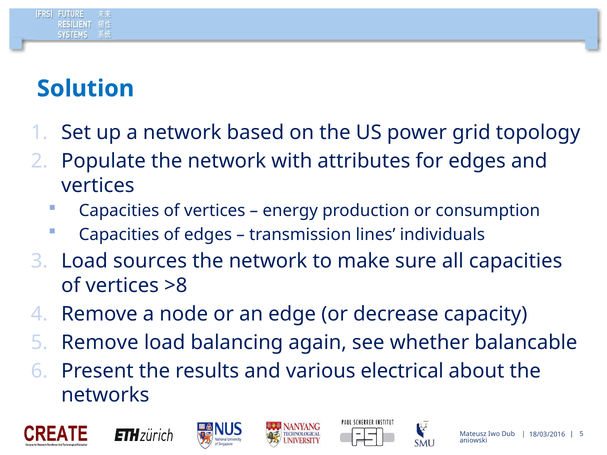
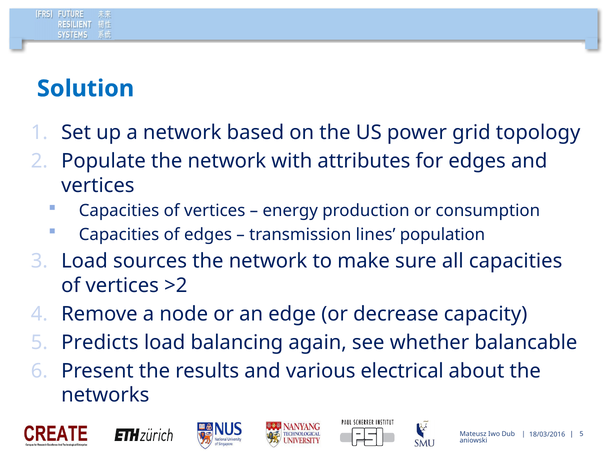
individuals: individuals -> population
>8: >8 -> >2
5 Remove: Remove -> Predicts
